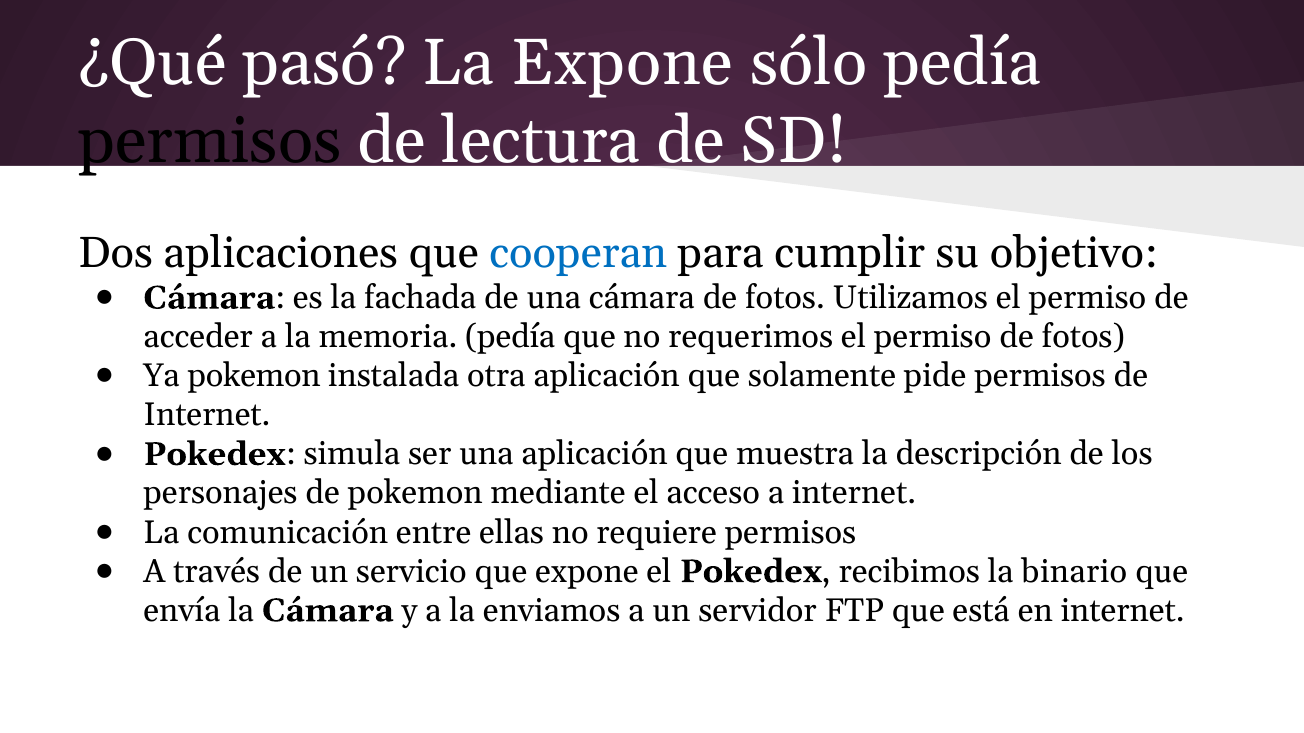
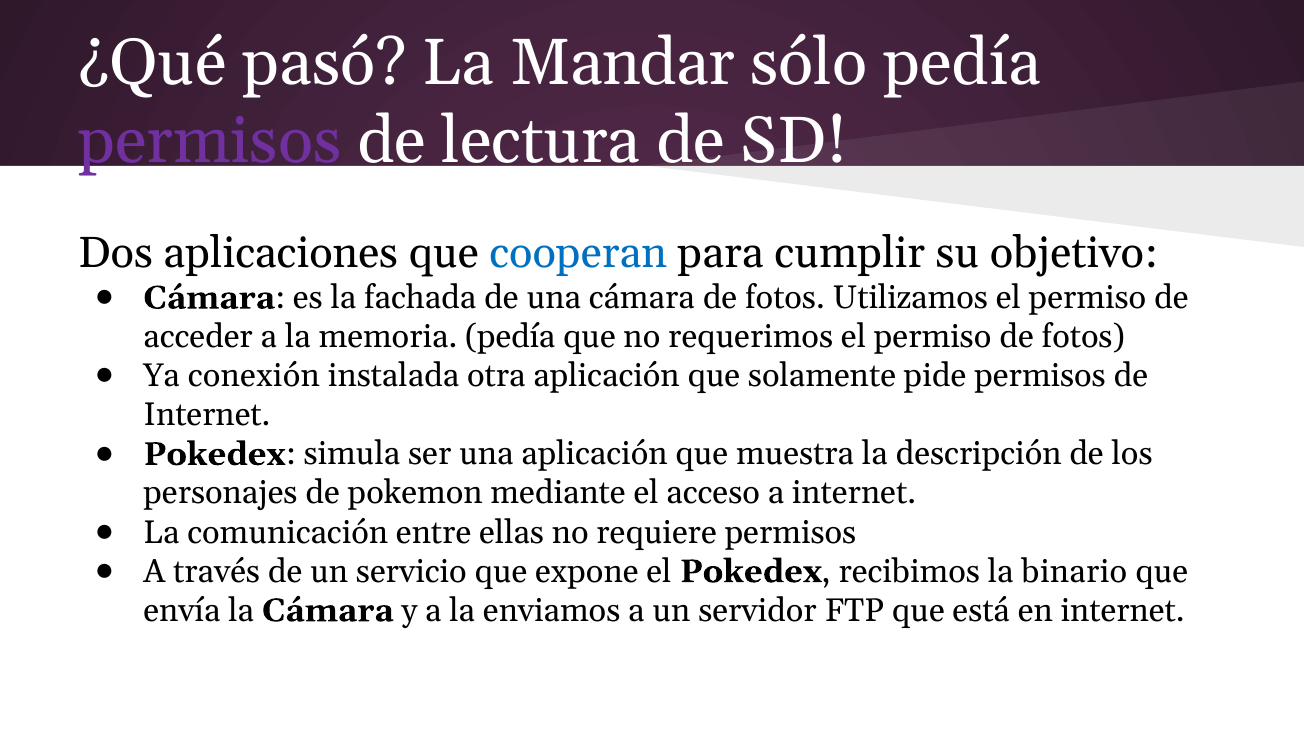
La Expone: Expone -> Mandar
permisos at (210, 141) colour: black -> purple
Ya pokemon: pokemon -> conexión
